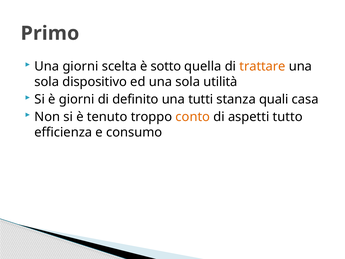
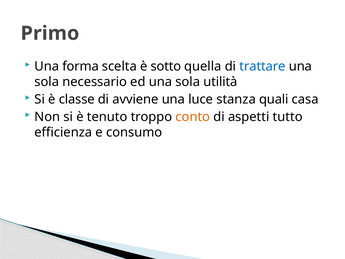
Una giorni: giorni -> forma
trattare colour: orange -> blue
dispositivo: dispositivo -> necessario
è giorni: giorni -> classe
definito: definito -> avviene
tutti: tutti -> luce
